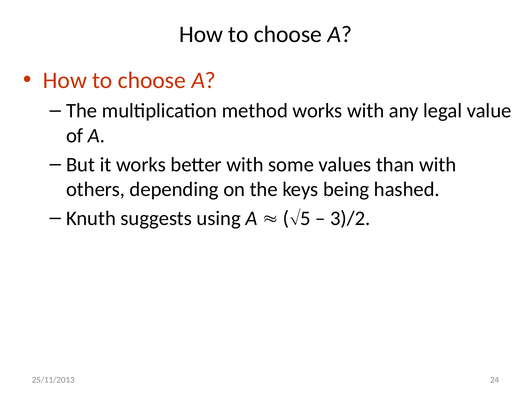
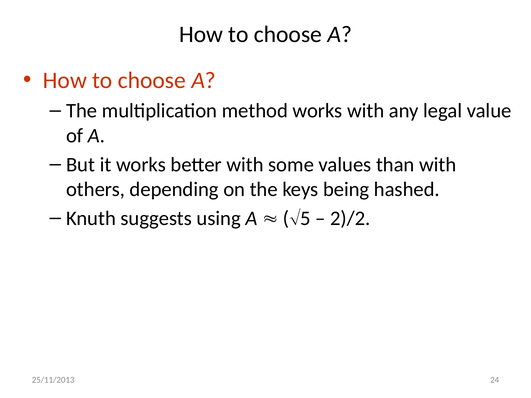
3)/2: 3)/2 -> 2)/2
